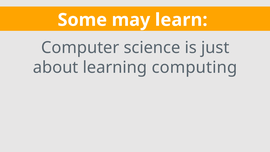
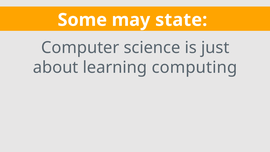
learn: learn -> state
